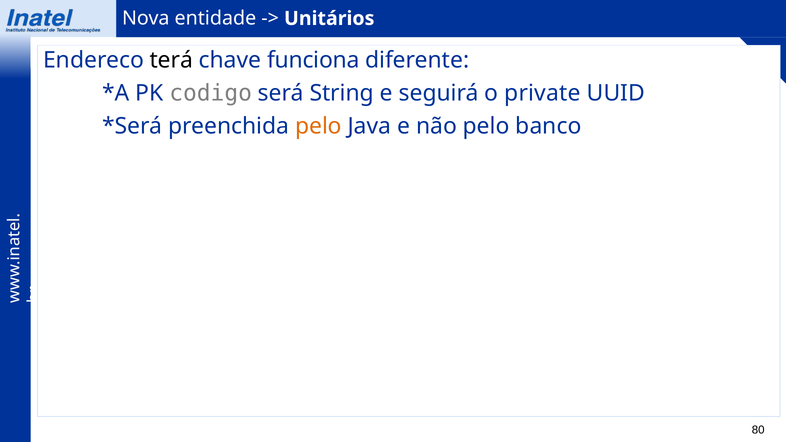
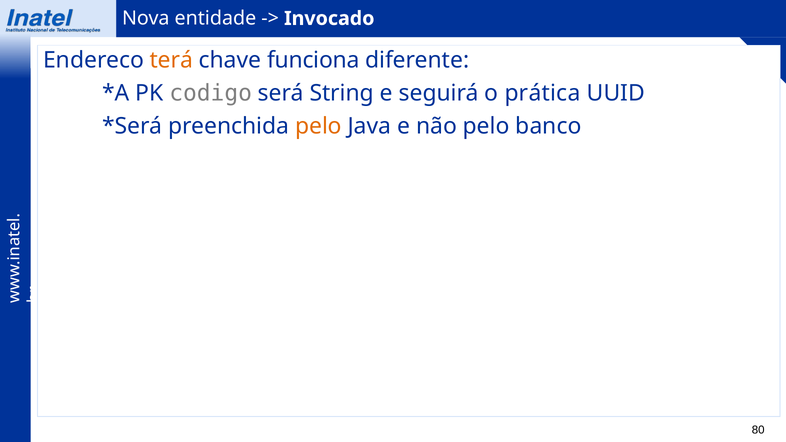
Unitários: Unitários -> Invocado
terá colour: black -> orange
private: private -> prática
